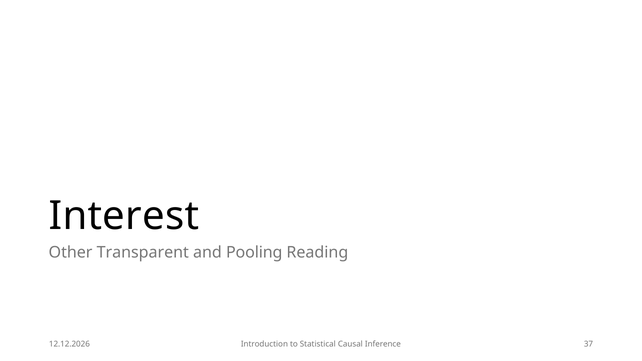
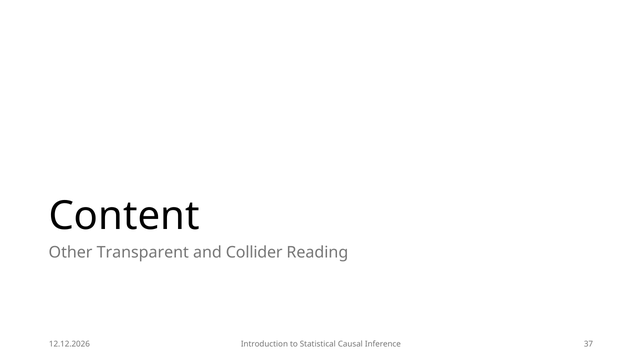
Interest: Interest -> Content
Pooling: Pooling -> Collider
